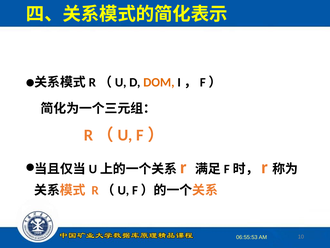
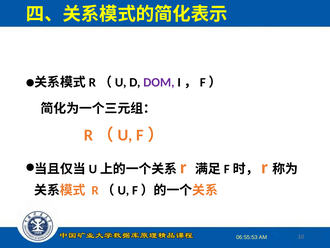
DOM colour: orange -> purple
